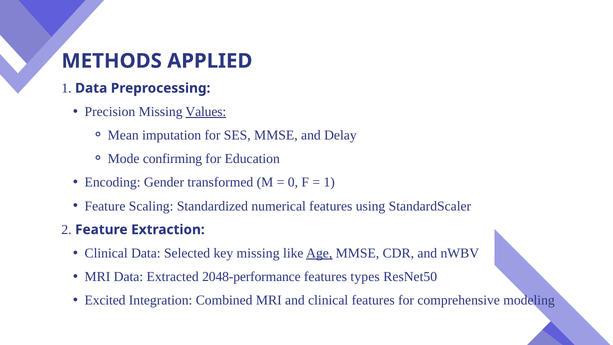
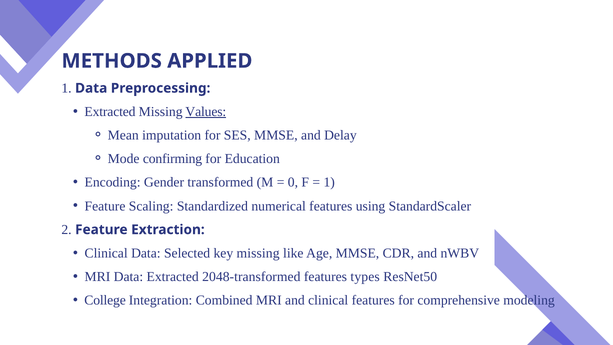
Precision at (110, 112): Precision -> Extracted
Age underline: present -> none
2048-performance: 2048-performance -> 2048-transformed
Excited: Excited -> College
